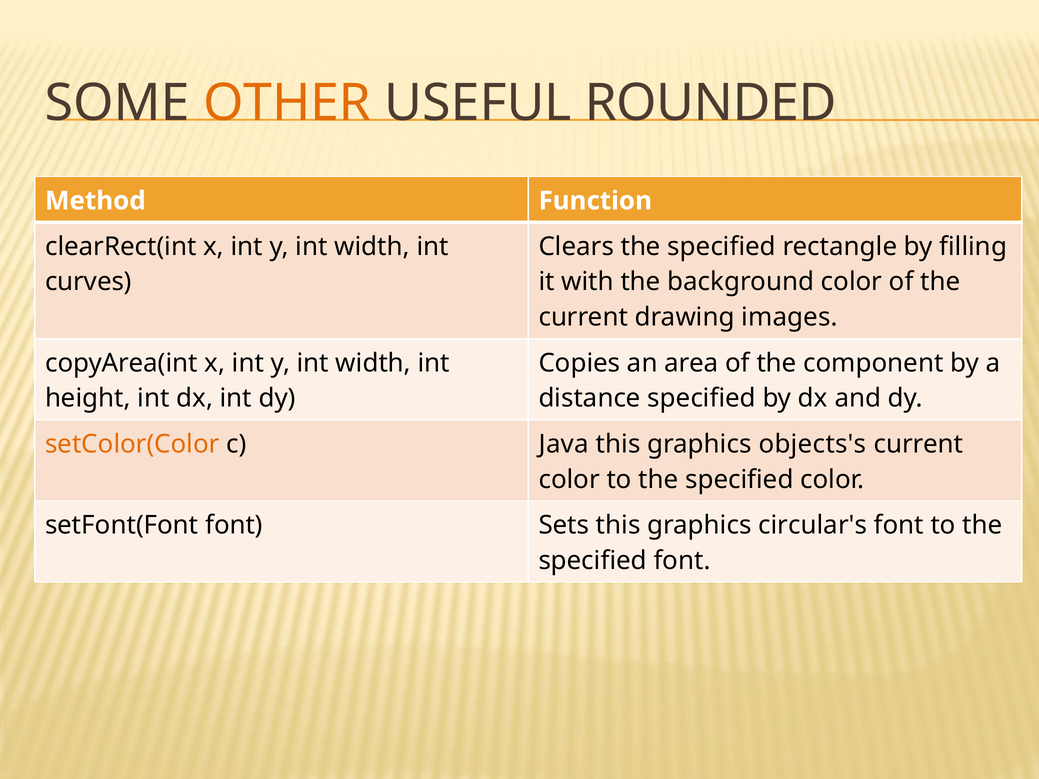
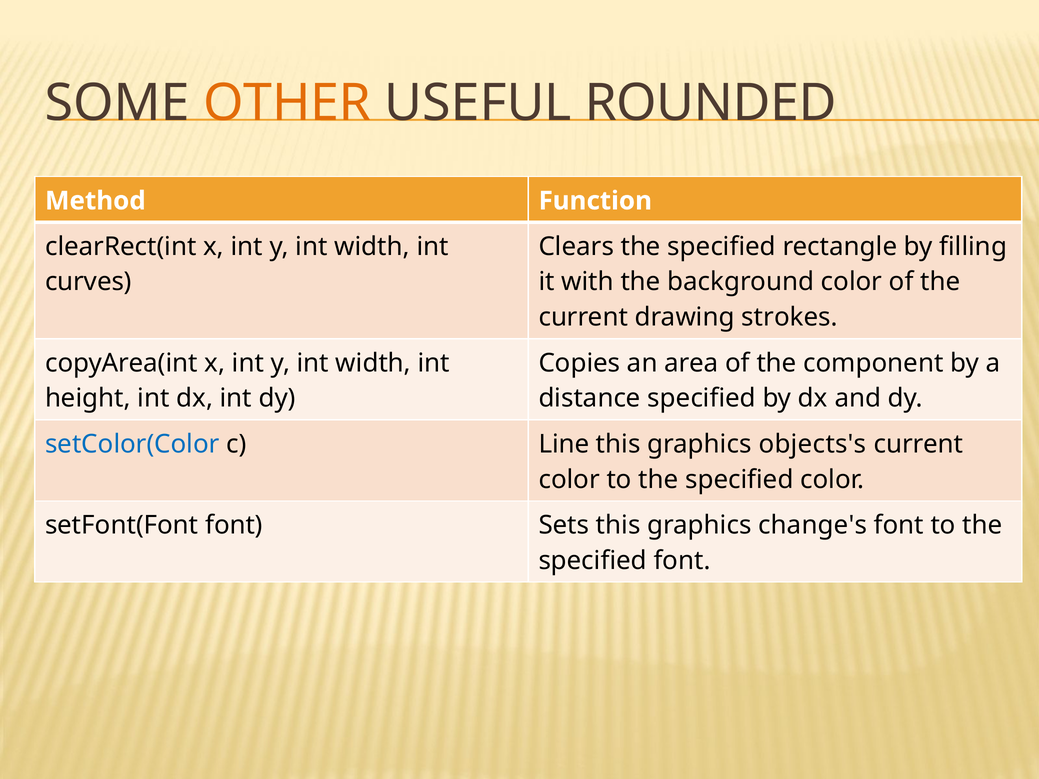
images: images -> strokes
setColor(Color colour: orange -> blue
Java: Java -> Line
circular's: circular's -> change's
